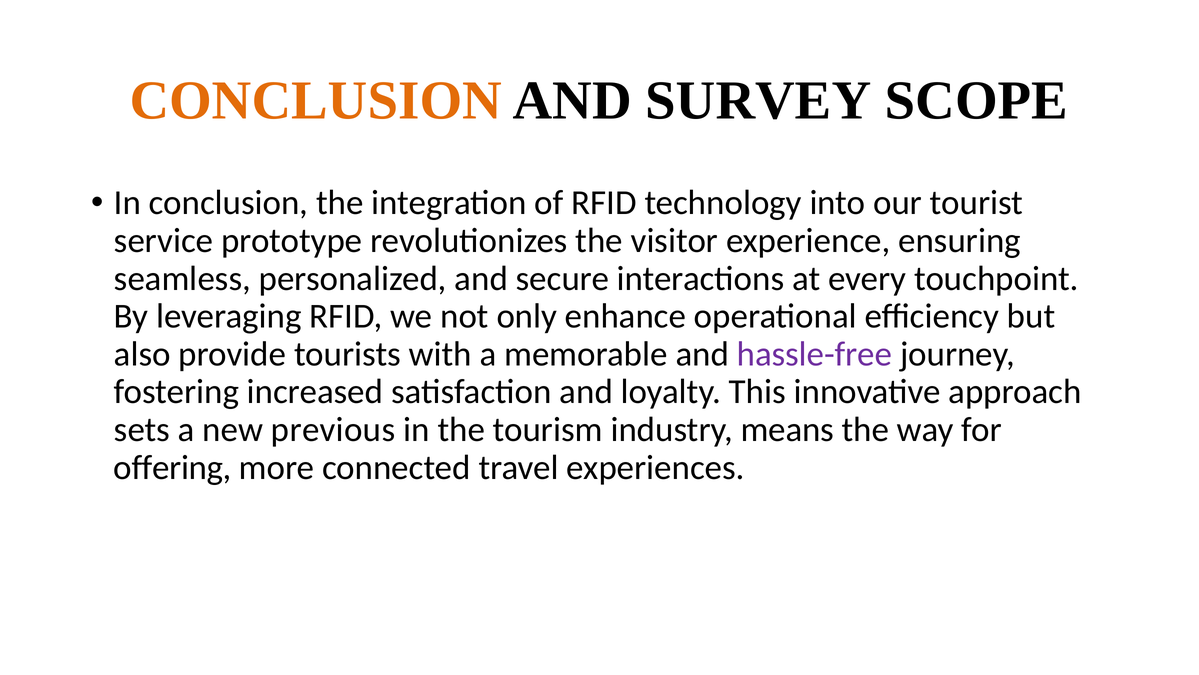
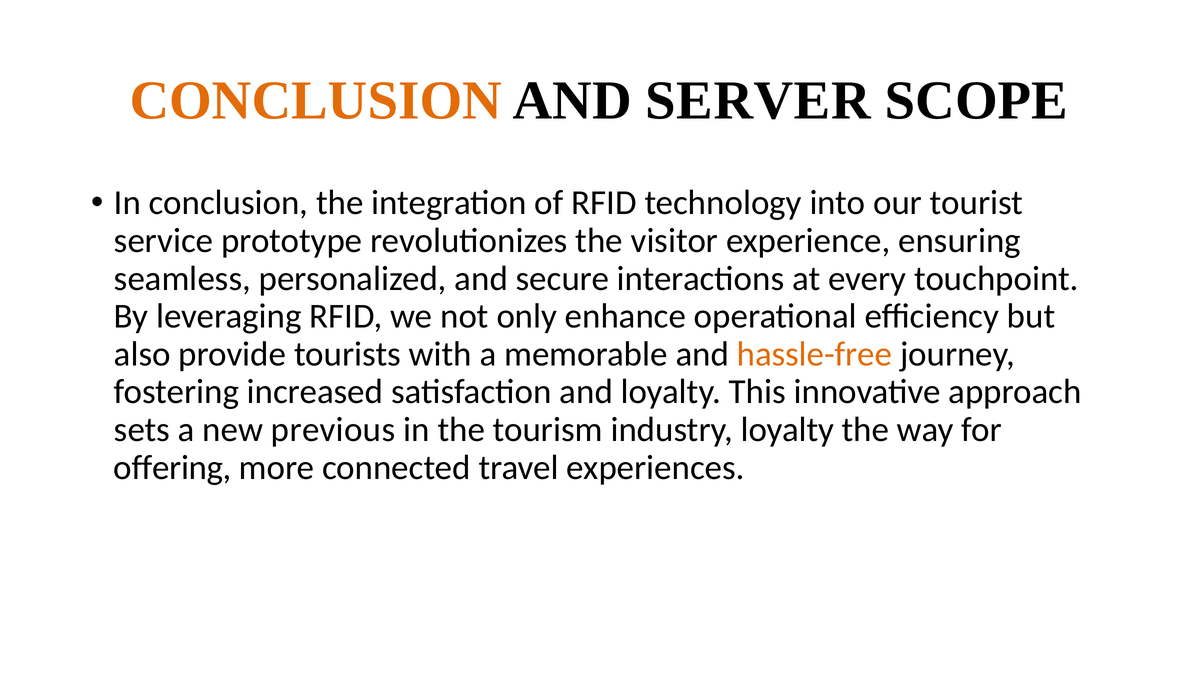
SURVEY: SURVEY -> SERVER
hassle-free colour: purple -> orange
industry means: means -> loyalty
